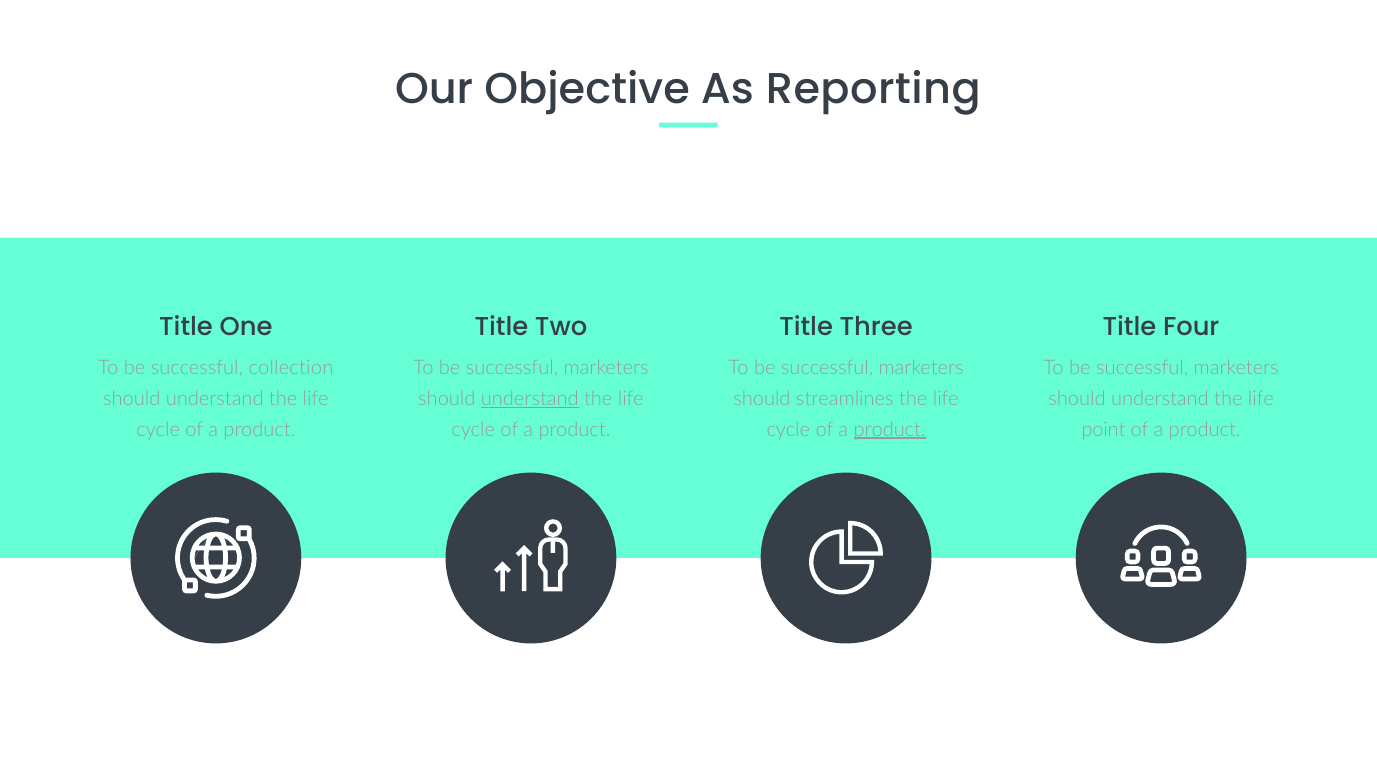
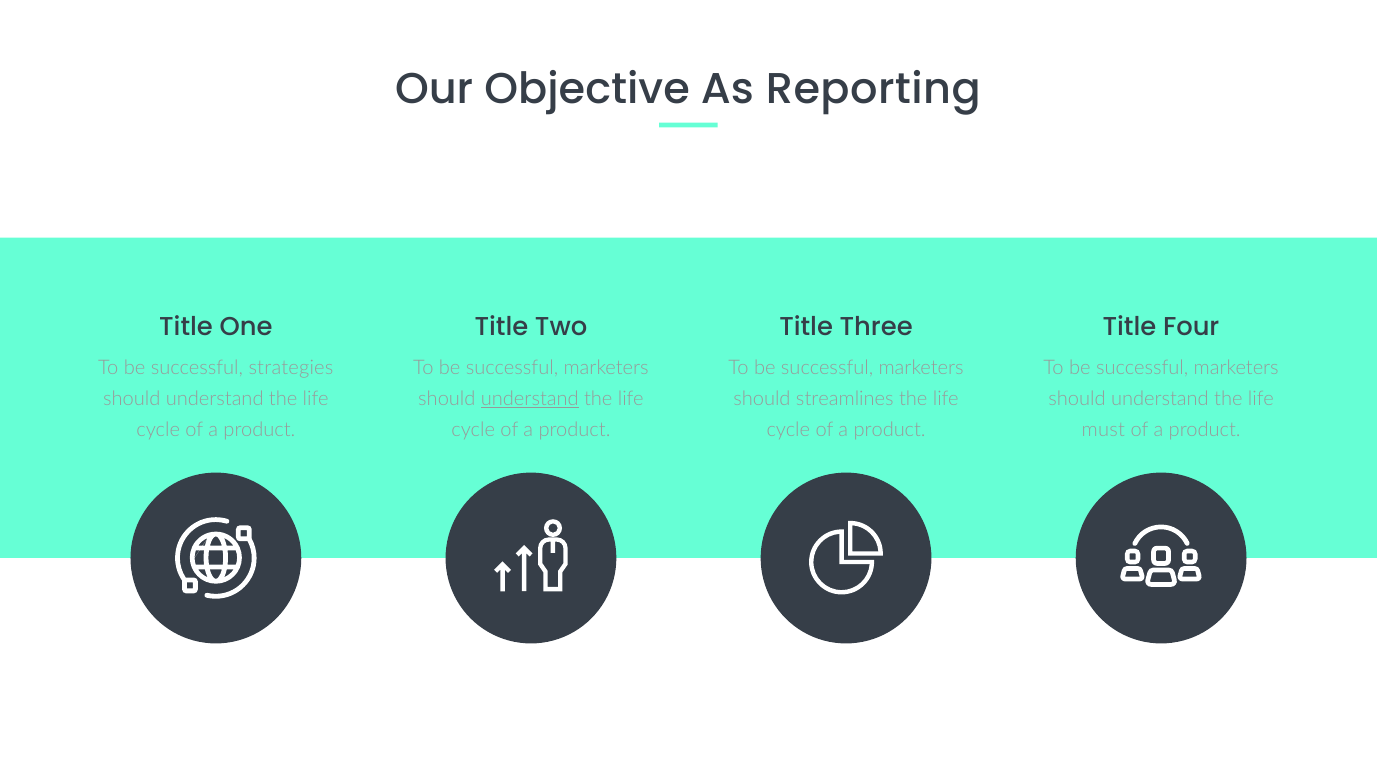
collection: collection -> strategies
product at (890, 429) underline: present -> none
point: point -> must
